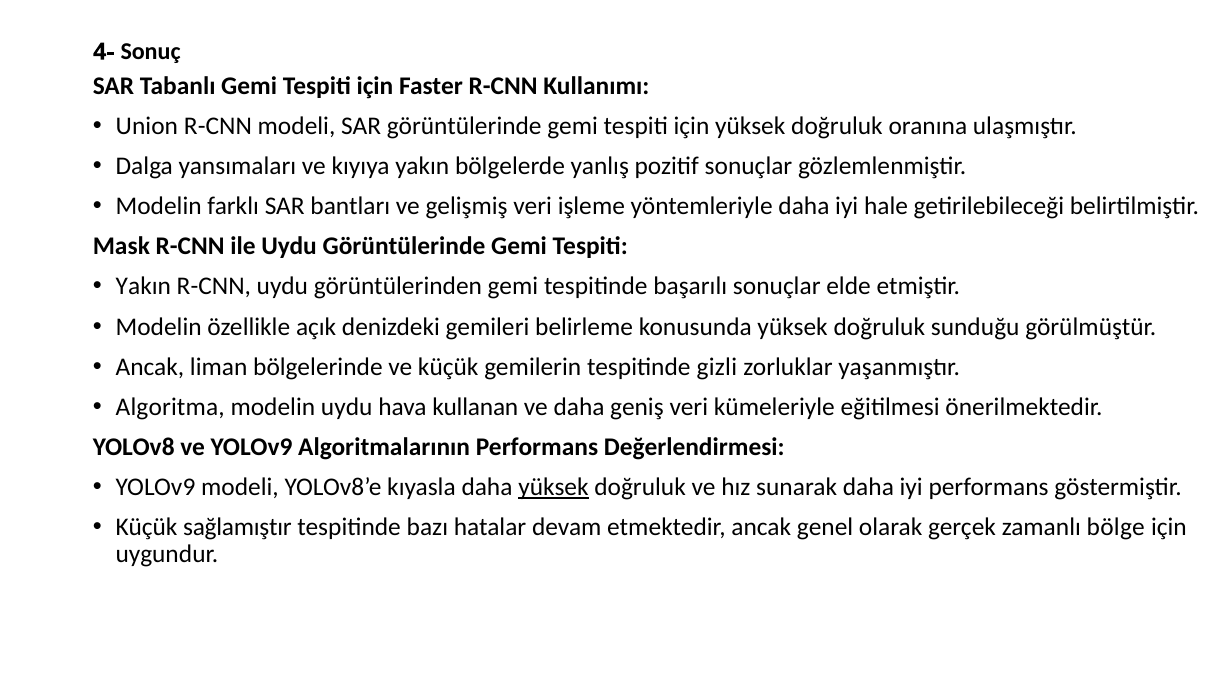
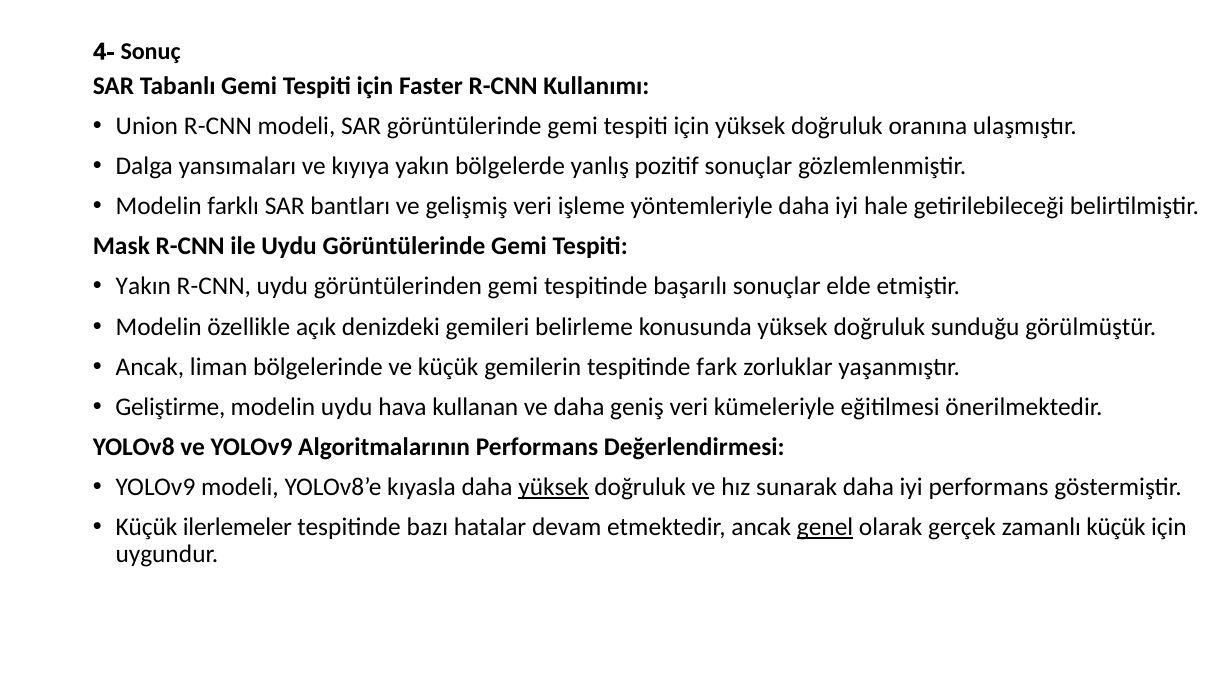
gizli: gizli -> fark
Algoritma: Algoritma -> Geliştirme
sağlamıştır: sağlamıştır -> ilerlemeler
genel underline: none -> present
zamanlı bölge: bölge -> küçük
